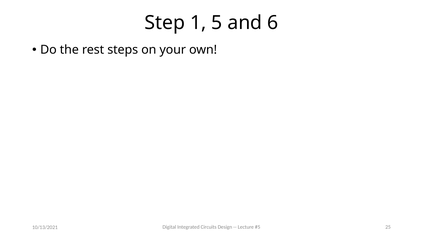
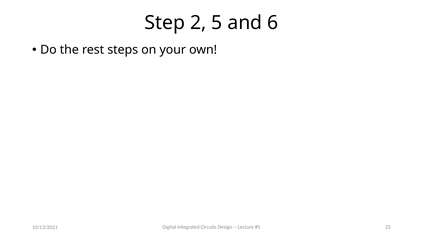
1: 1 -> 2
